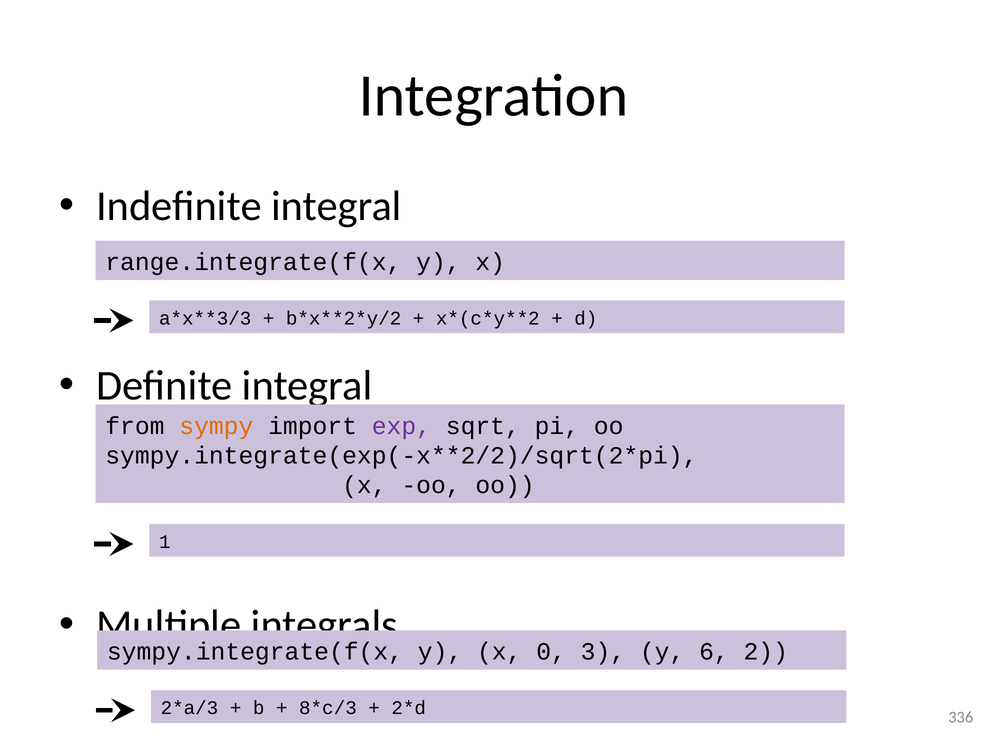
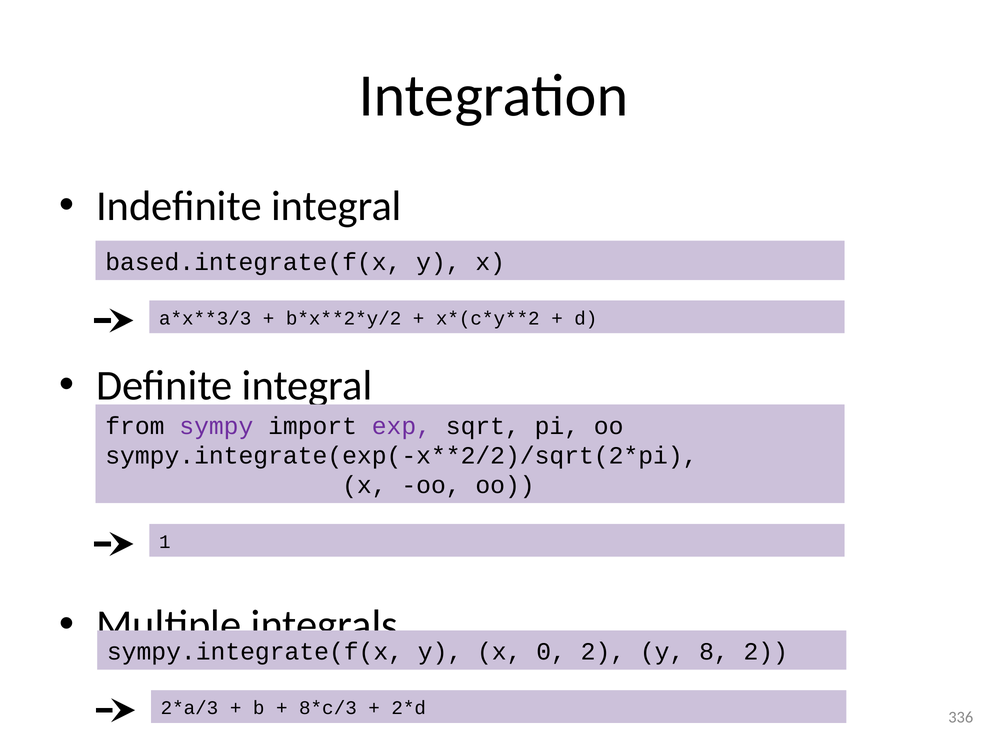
range.integrate(f(x: range.integrate(f(x -> based.integrate(f(x
sympy colour: orange -> purple
0 3: 3 -> 2
6: 6 -> 8
